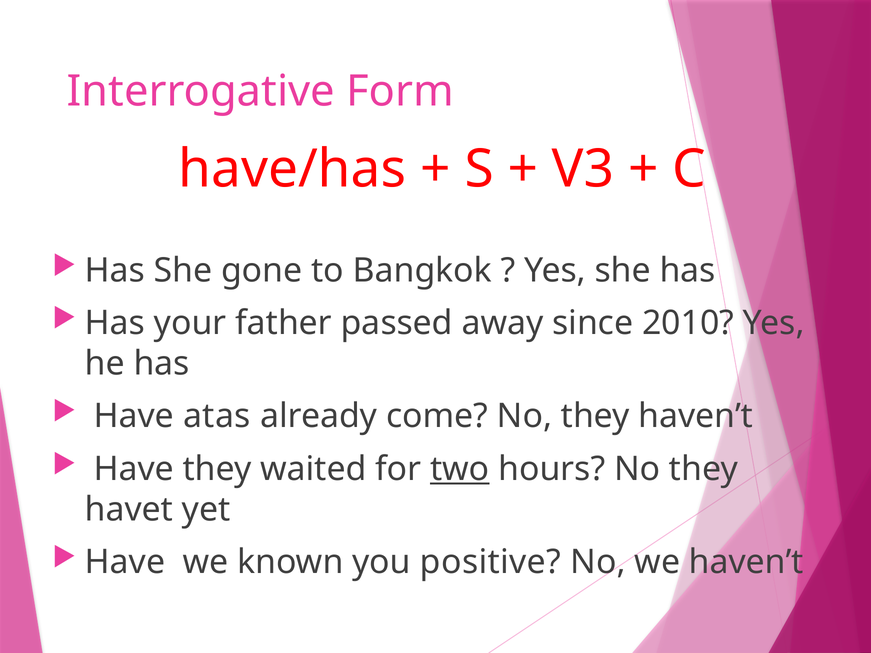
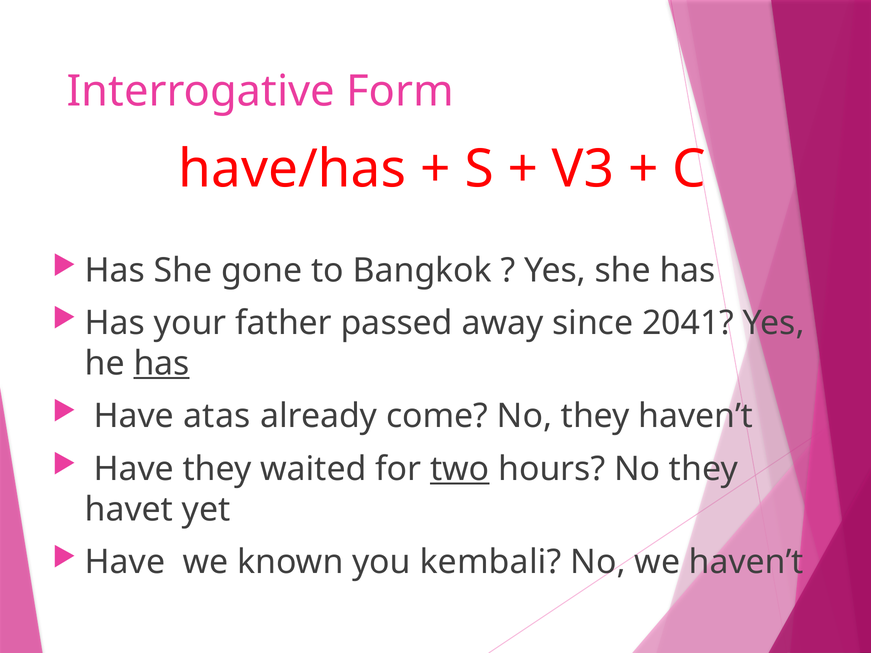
2010: 2010 -> 2041
has at (162, 364) underline: none -> present
positive: positive -> kembali
